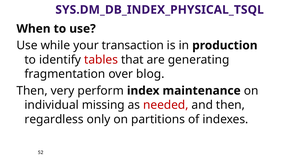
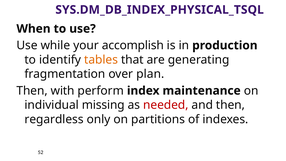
transaction: transaction -> accomplish
tables colour: red -> orange
blog: blog -> plan
very: very -> with
